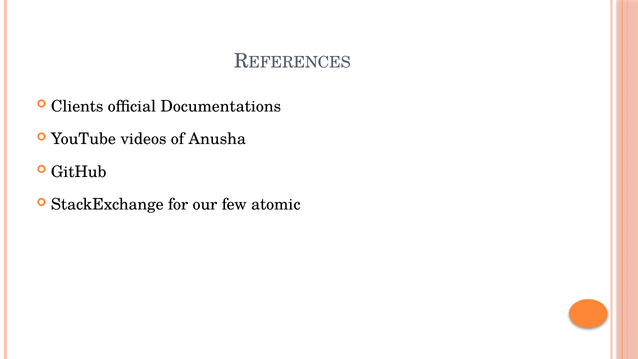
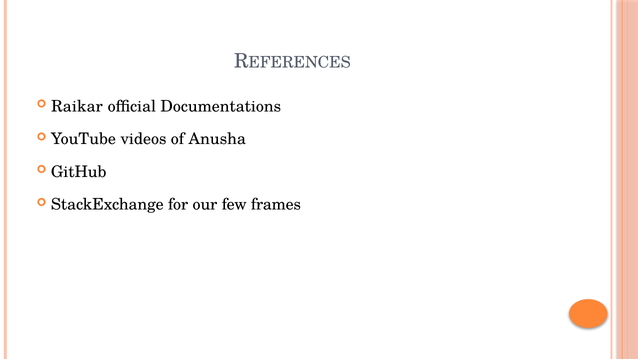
Clients: Clients -> Raikar
atomic: atomic -> frames
